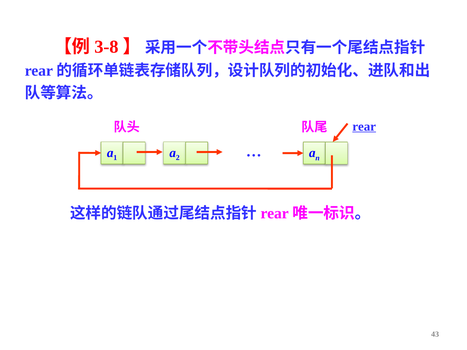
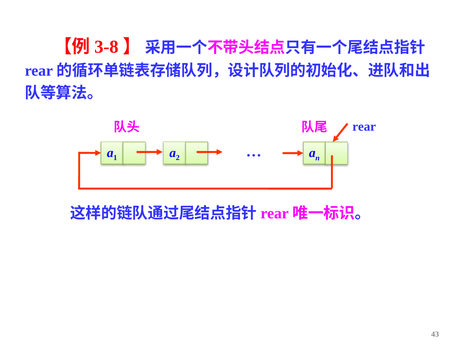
rear underline: present -> none
